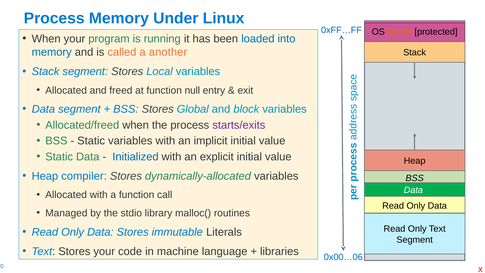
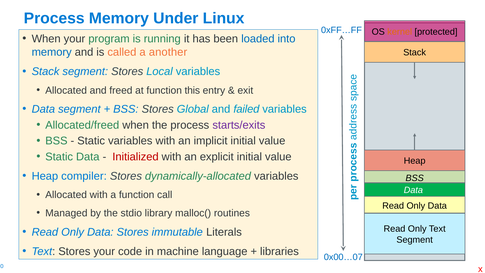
null: null -> this
block: block -> failed
Initialized colour: blue -> red
0x00…06: 0x00…06 -> 0x00…07
